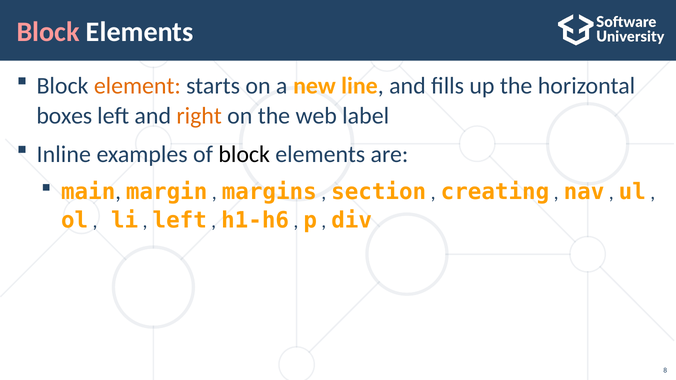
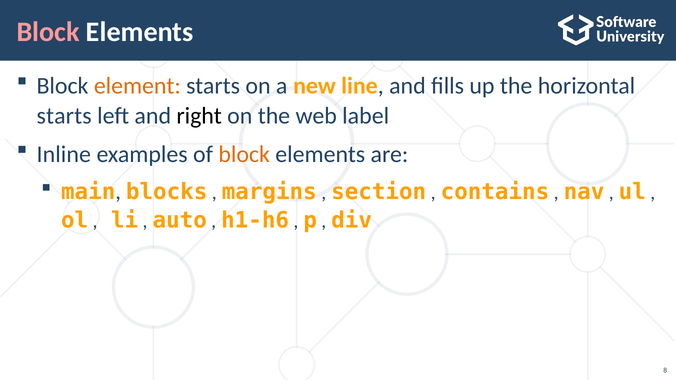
boxes at (64, 116): boxes -> starts
right colour: orange -> black
block at (244, 154) colour: black -> orange
margin: margin -> blocks
creating: creating -> contains
left at (180, 220): left -> auto
